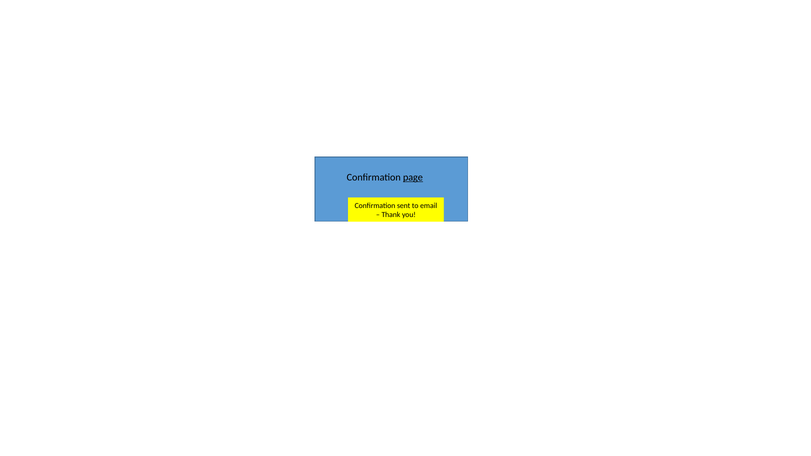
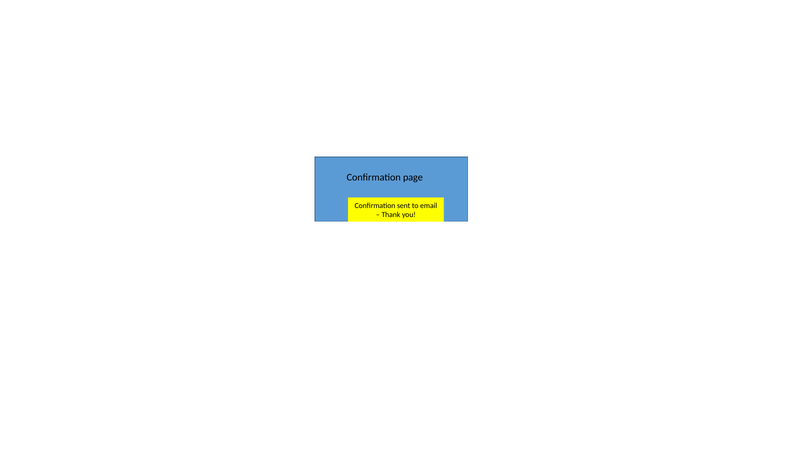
page underline: present -> none
